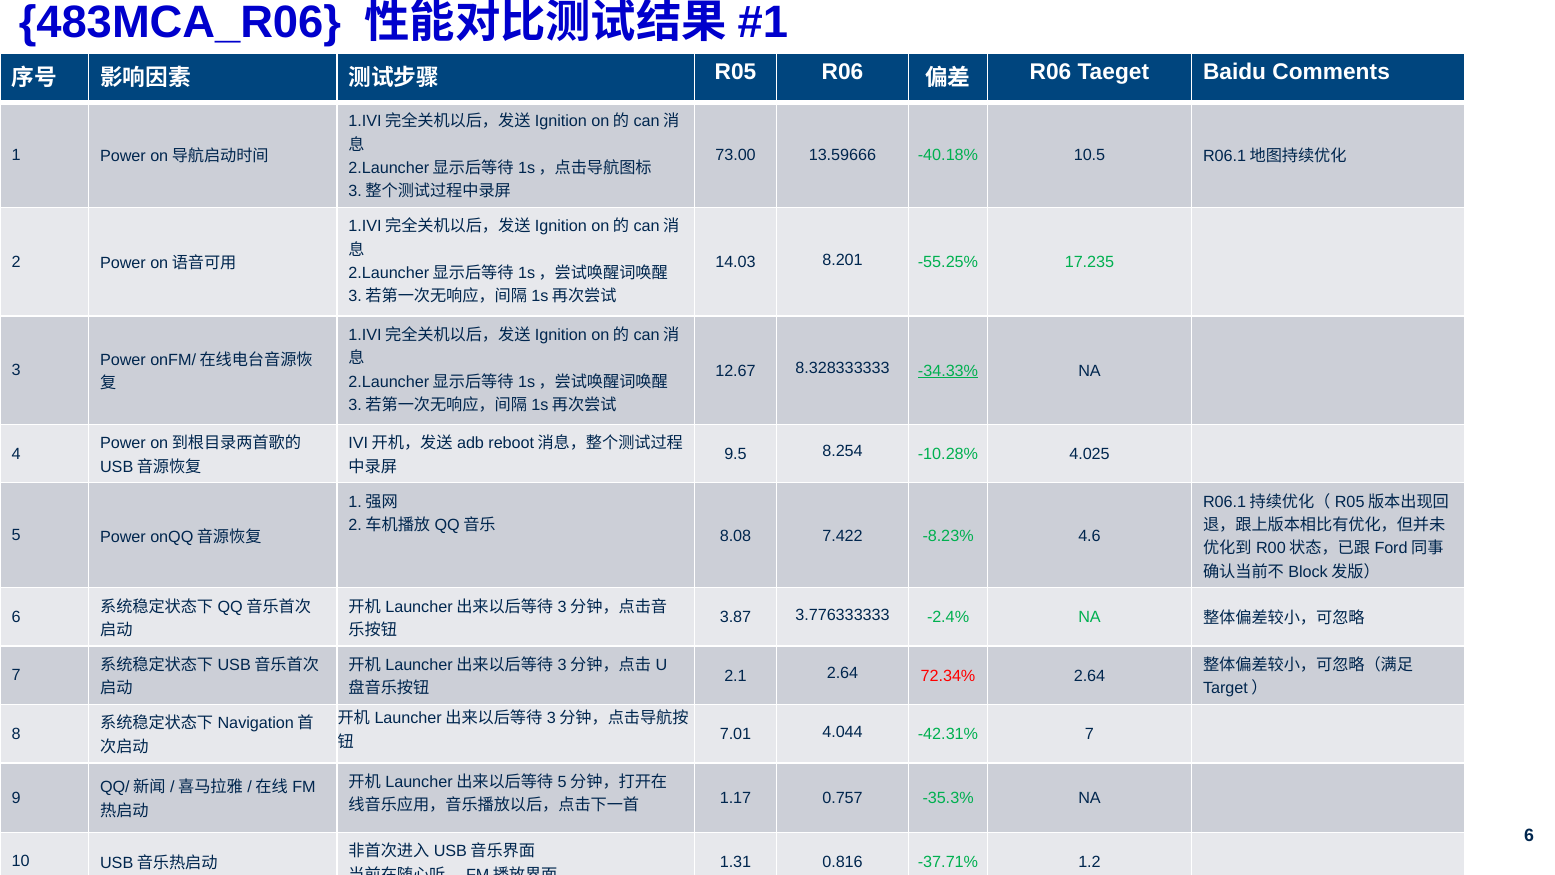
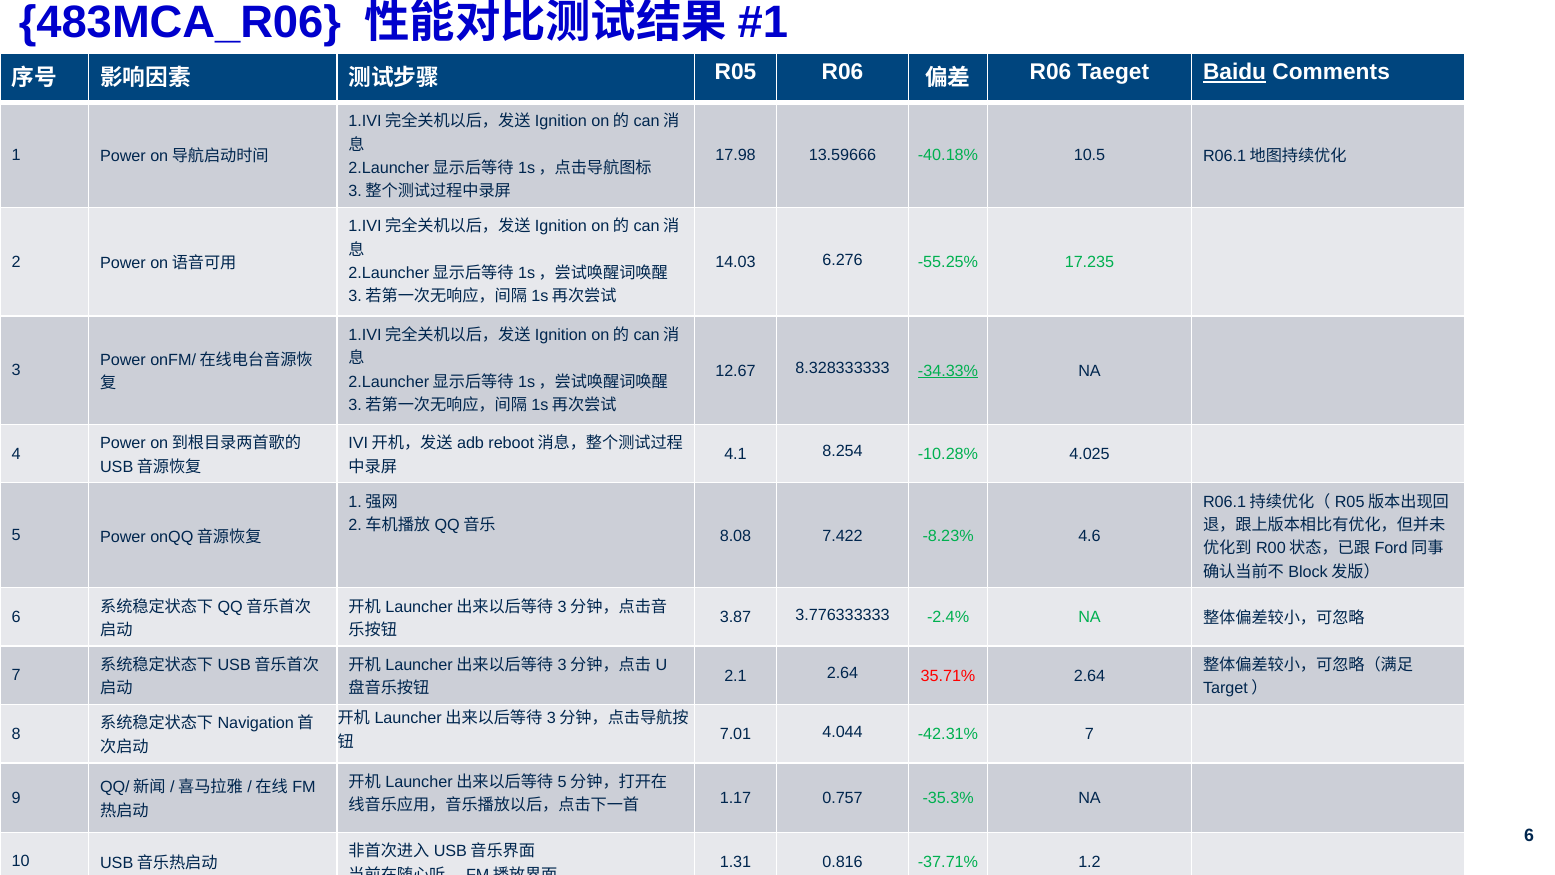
Baidu underline: none -> present
73.00: 73.00 -> 17.98
8.201: 8.201 -> 6.276
9.5: 9.5 -> 4.1
72.34%: 72.34% -> 35.71%
